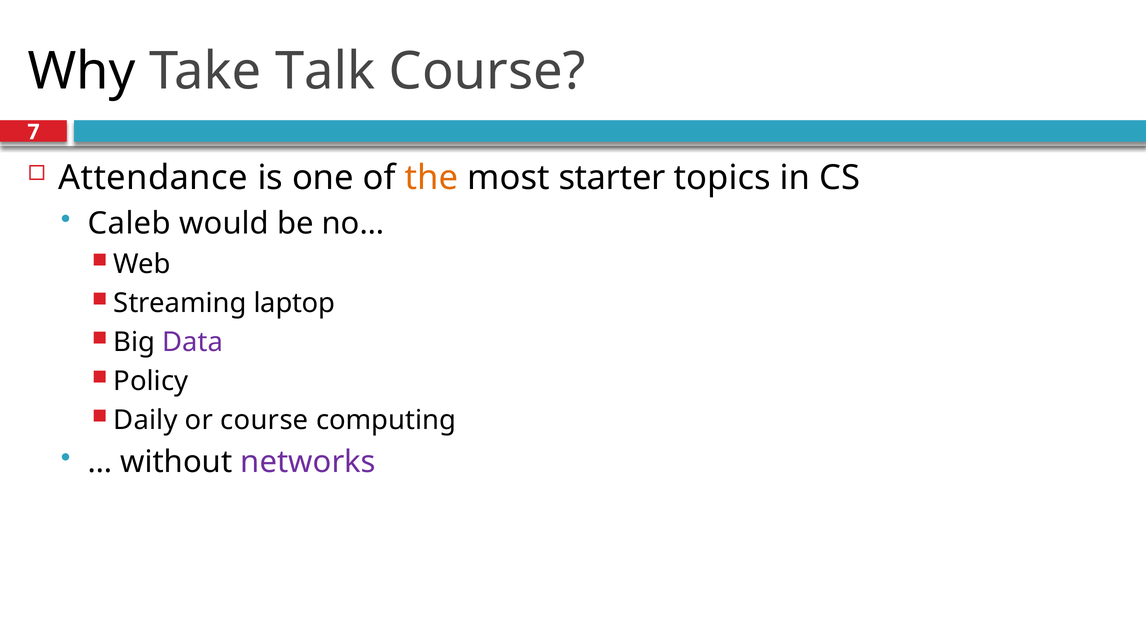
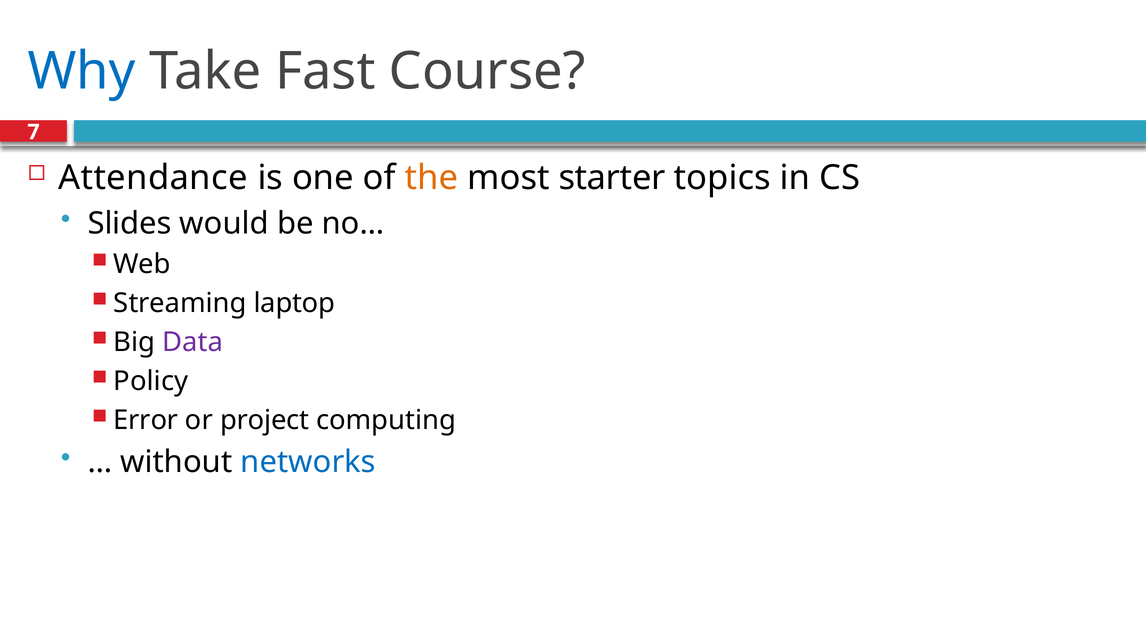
Why colour: black -> blue
Talk: Talk -> Fast
Caleb: Caleb -> Slides
Daily: Daily -> Error
or course: course -> project
networks colour: purple -> blue
